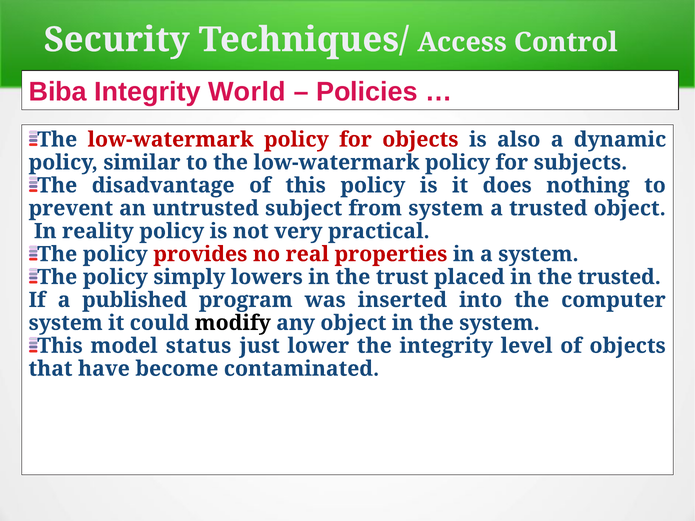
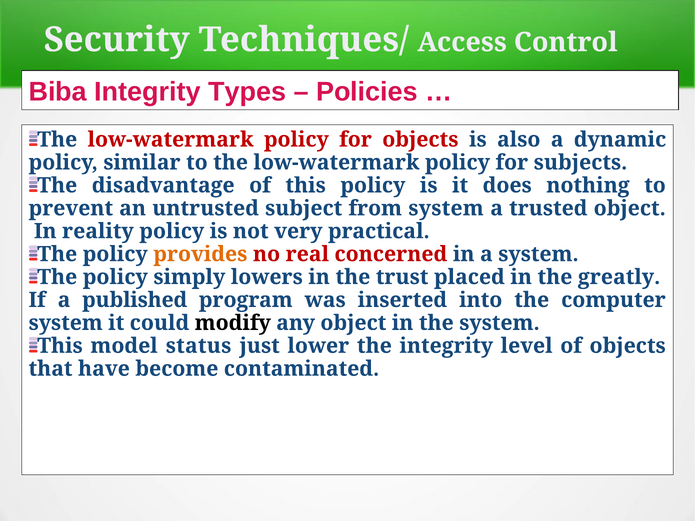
World: World -> Types
provides colour: red -> orange
properties: properties -> concerned
the trusted: trusted -> greatly
